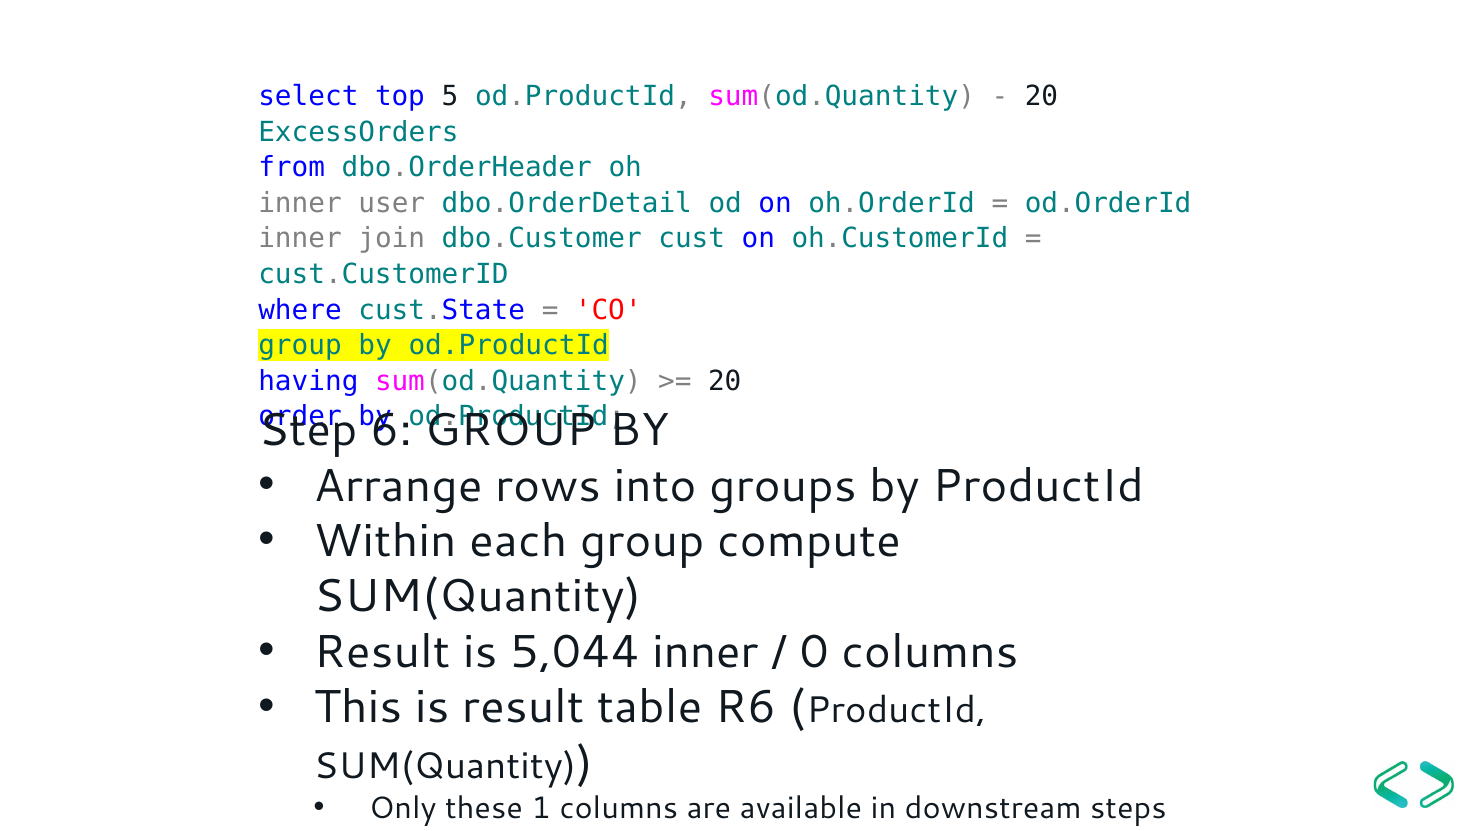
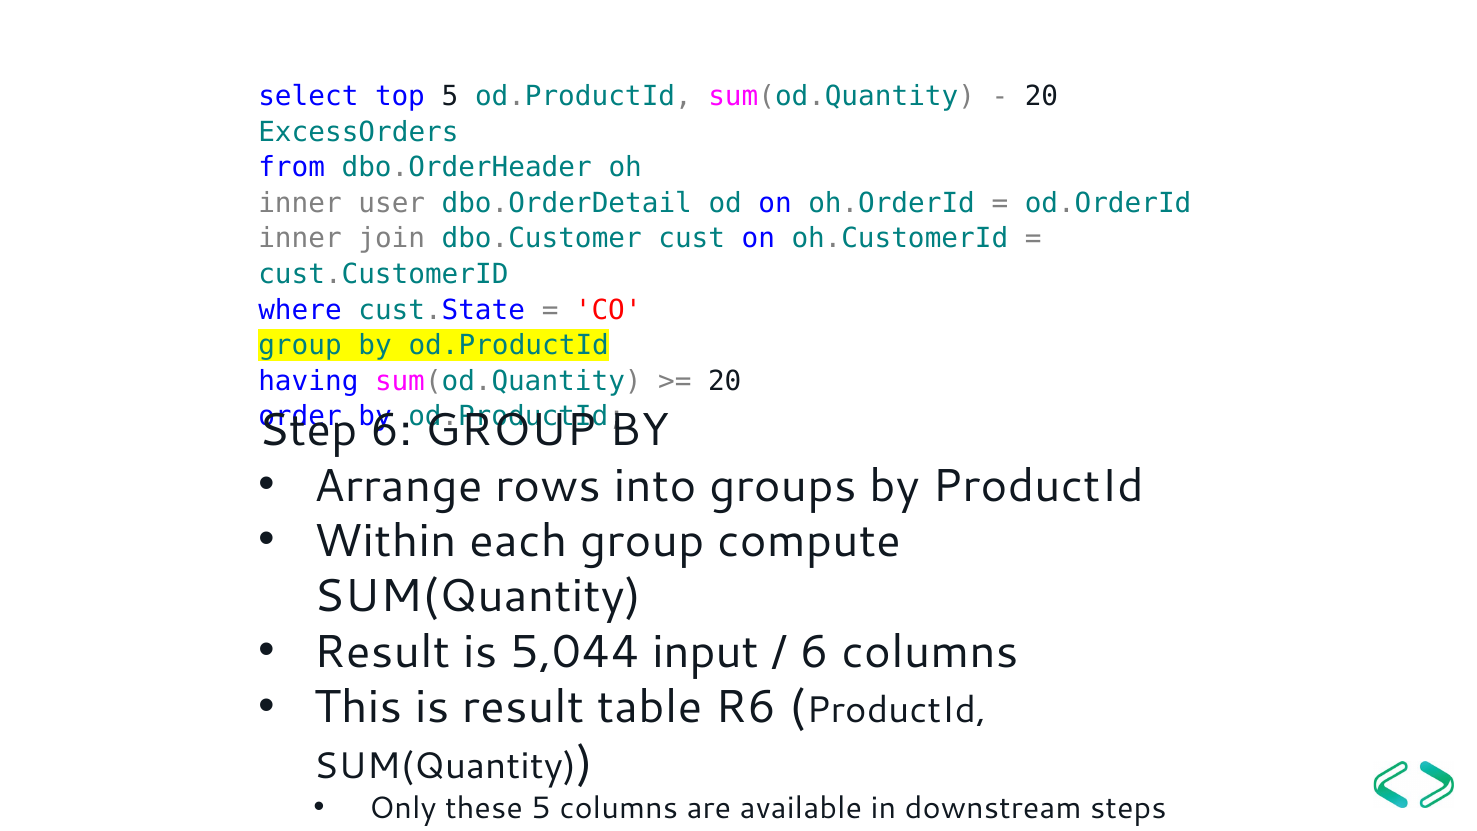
5,044 inner: inner -> input
0 at (814, 652): 0 -> 6
these 1: 1 -> 5
